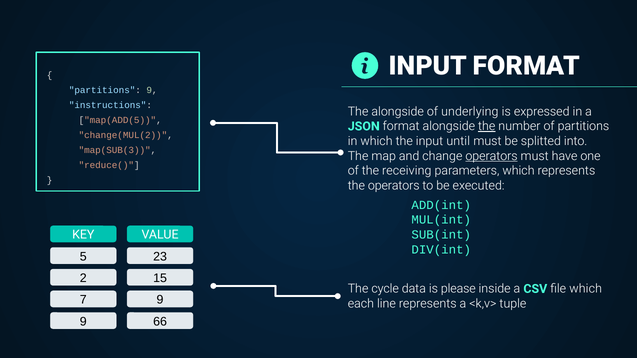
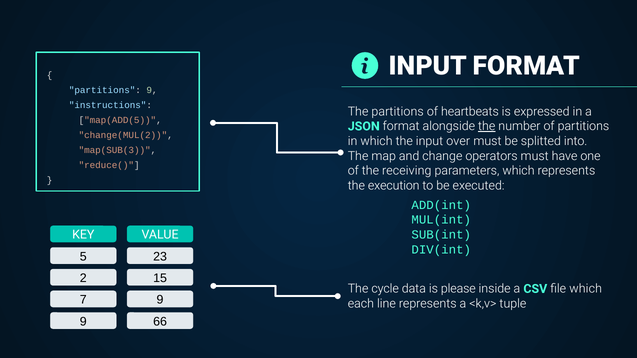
The alongside: alongside -> partitions
underlying: underlying -> heartbeats
until: until -> over
operators at (492, 156) underline: present -> none
the operators: operators -> execution
